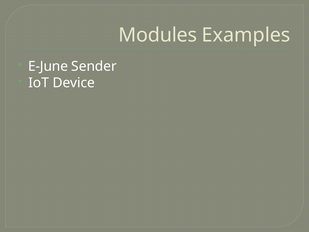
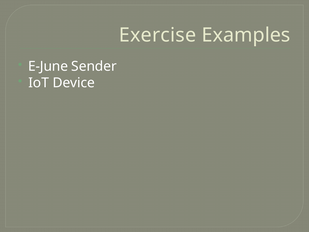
Modules: Modules -> Exercise
